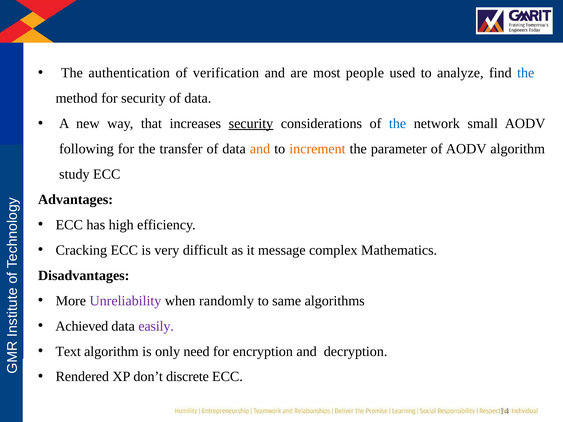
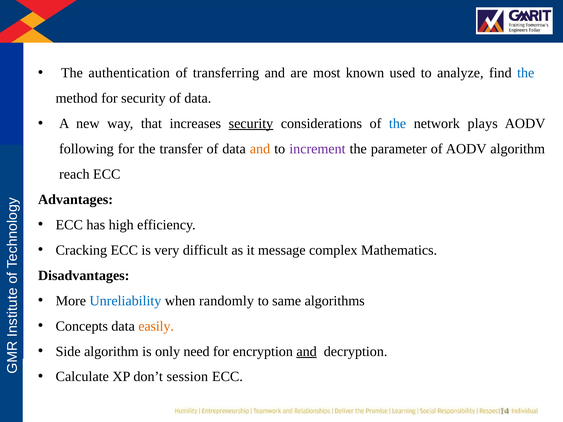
verification: verification -> transferring
people: people -> known
small: small -> plays
increment colour: orange -> purple
study: study -> reach
Unreliability colour: purple -> blue
Achieved: Achieved -> Concepts
easily colour: purple -> orange
Text: Text -> Side
and at (307, 352) underline: none -> present
Rendered: Rendered -> Calculate
discrete: discrete -> session
